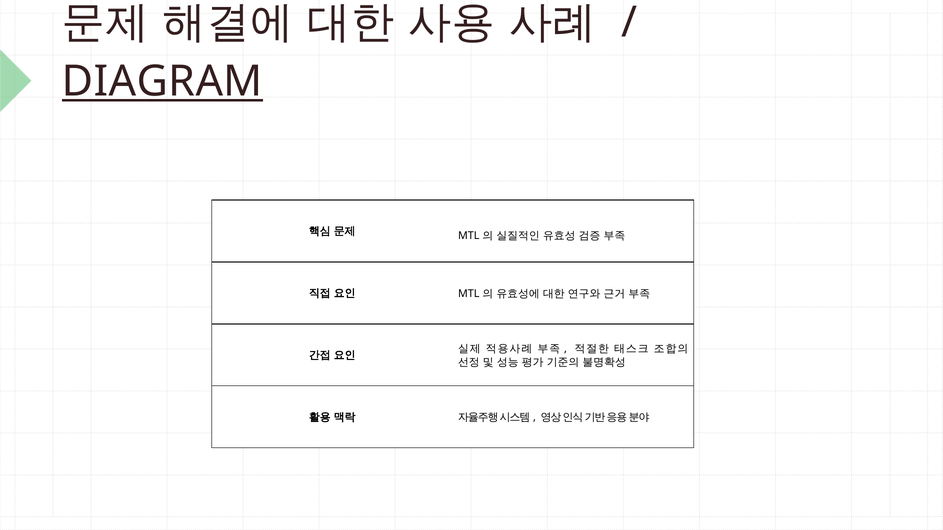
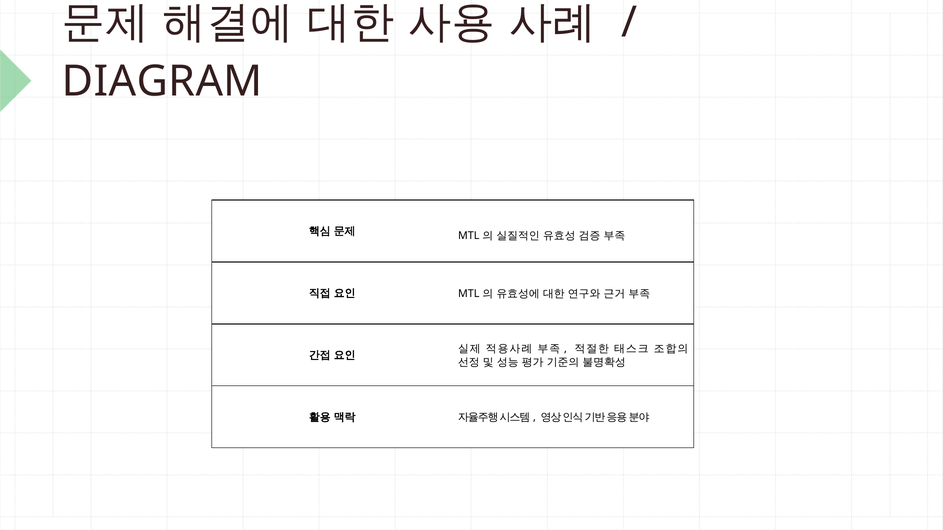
DIAGRAM underline: present -> none
